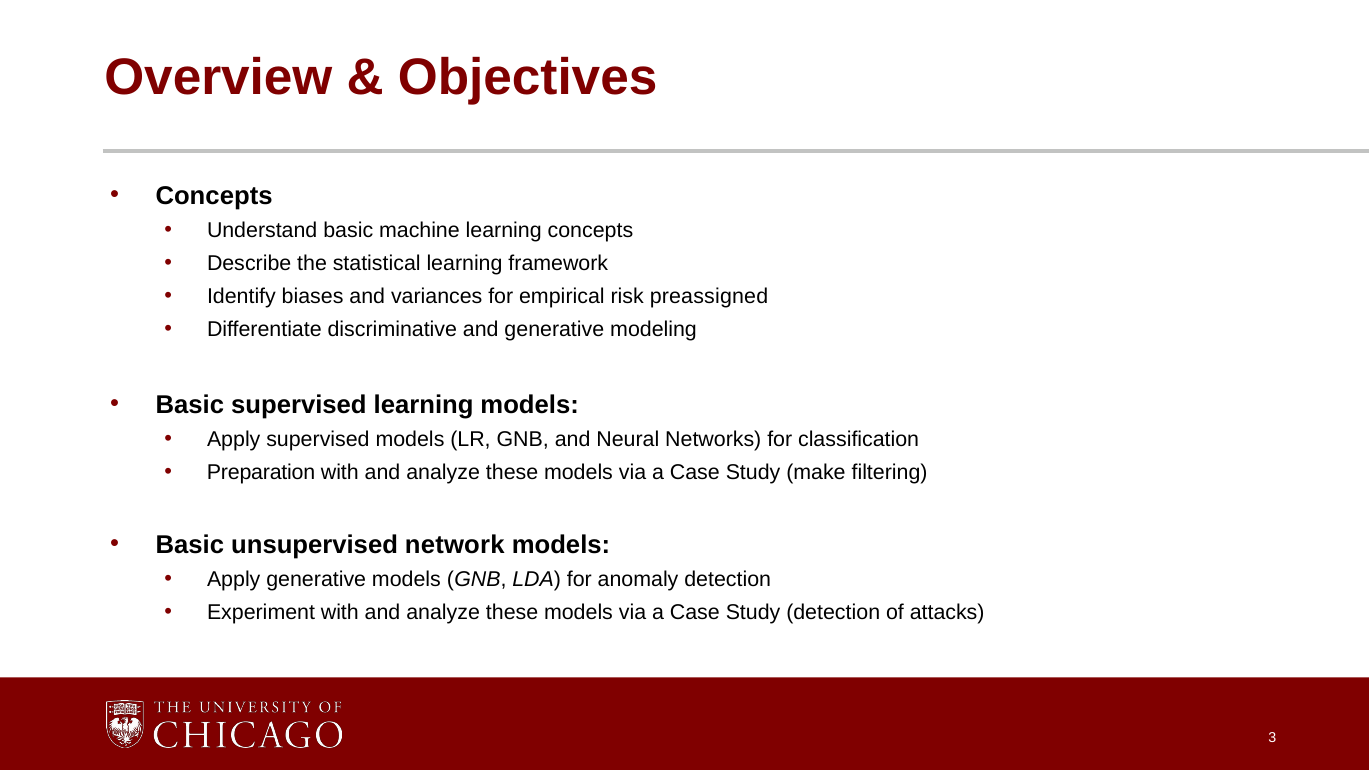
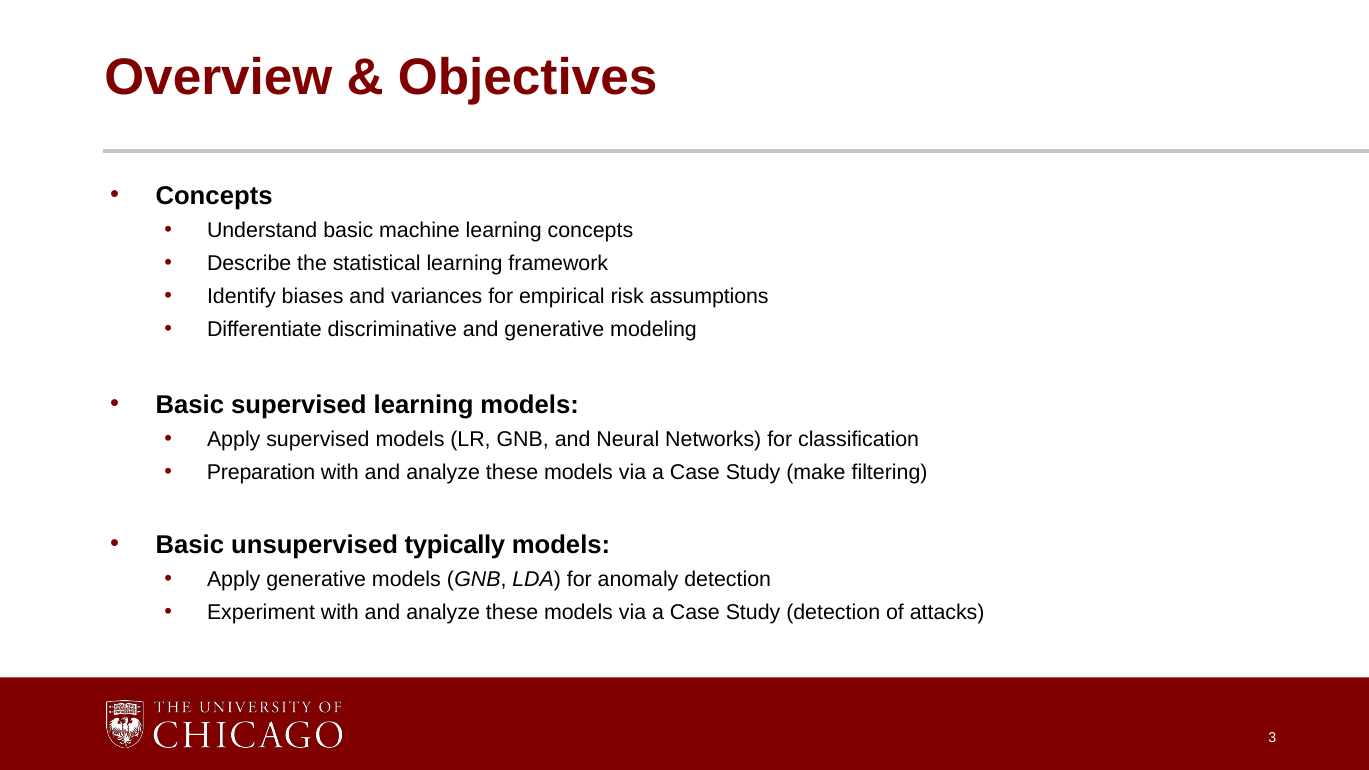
preassigned: preassigned -> assumptions
network: network -> typically
